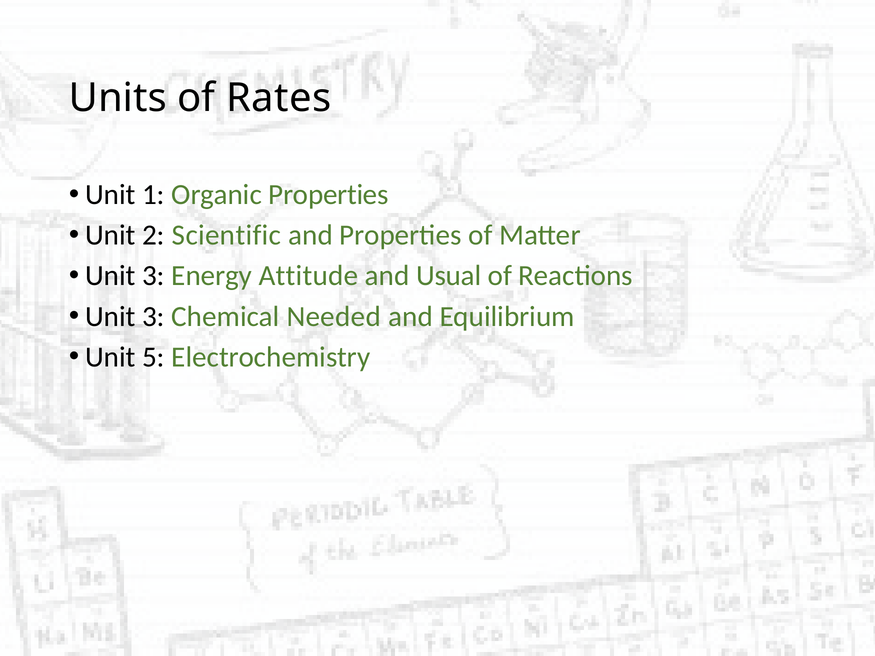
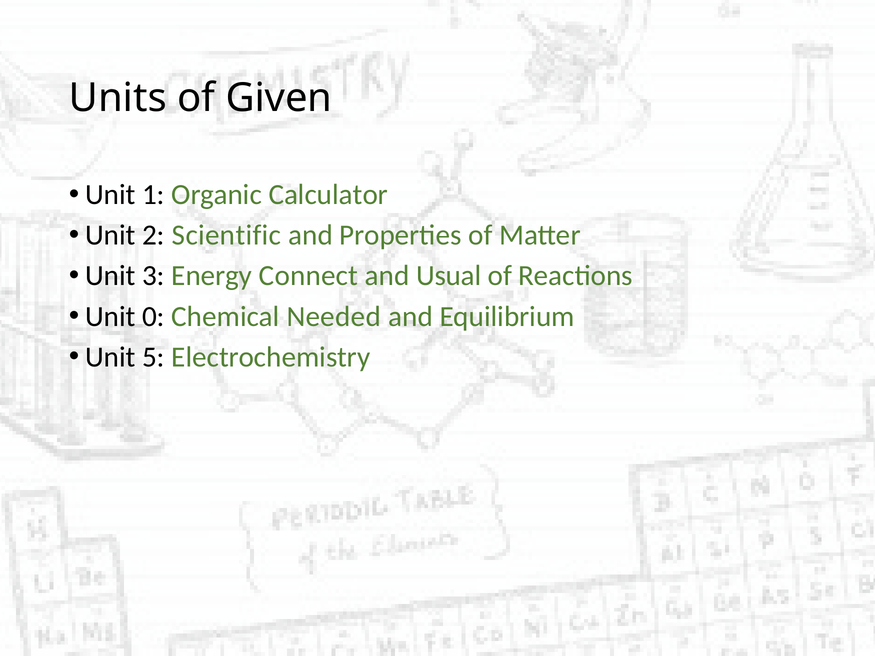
Rates: Rates -> Given
Organic Properties: Properties -> Calculator
Attitude: Attitude -> Connect
3 at (153, 316): 3 -> 0
